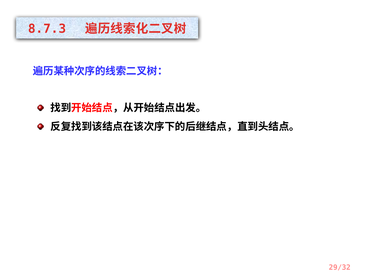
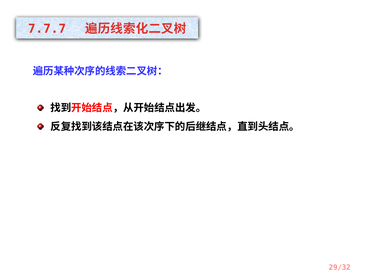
8.7.3: 8.7.3 -> 7.7.7
